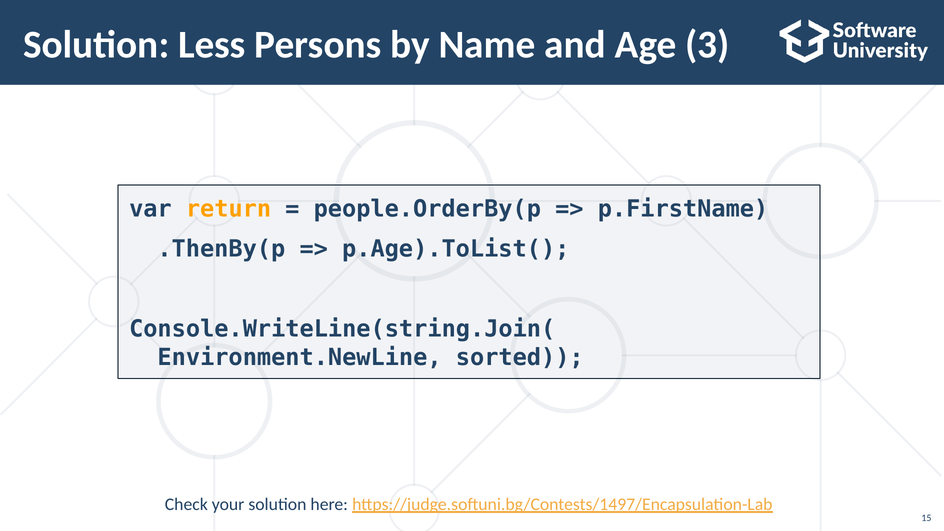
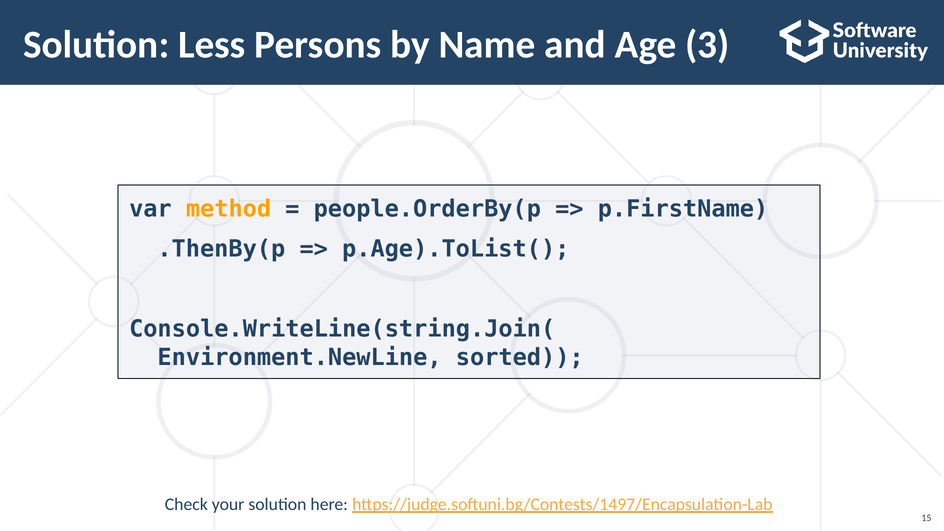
return: return -> method
